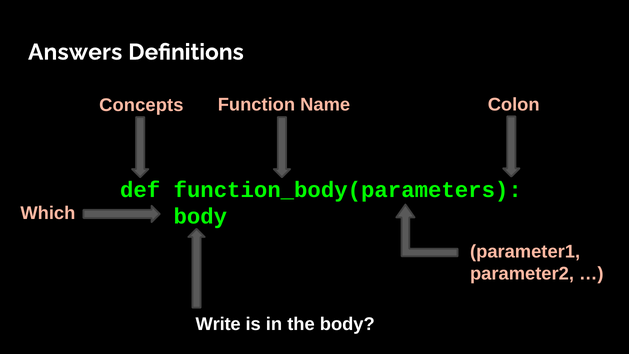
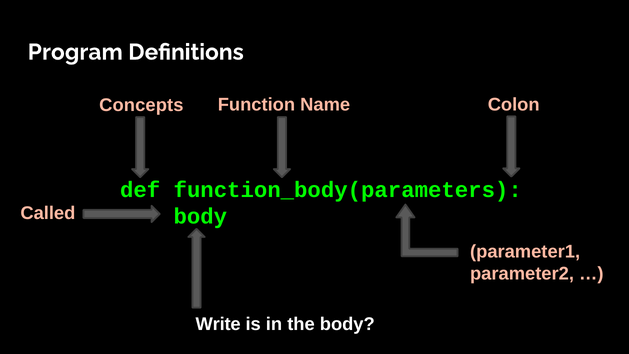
Answers: Answers -> Program
Which: Which -> Called
